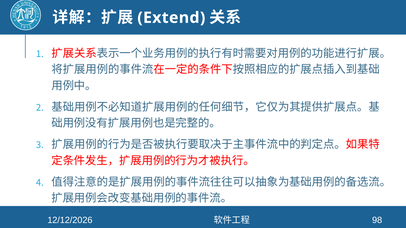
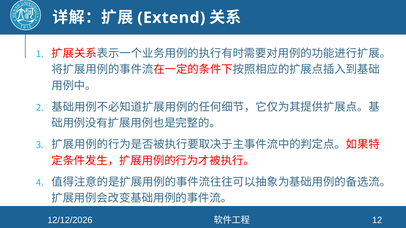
98: 98 -> 12
